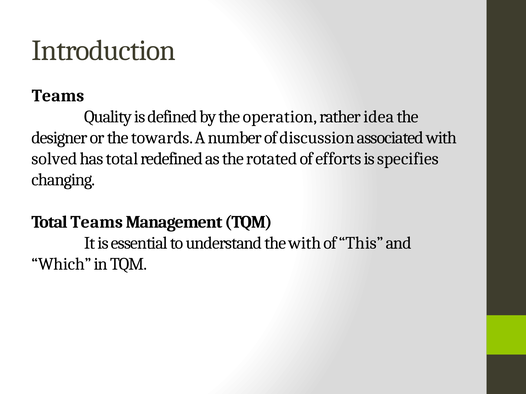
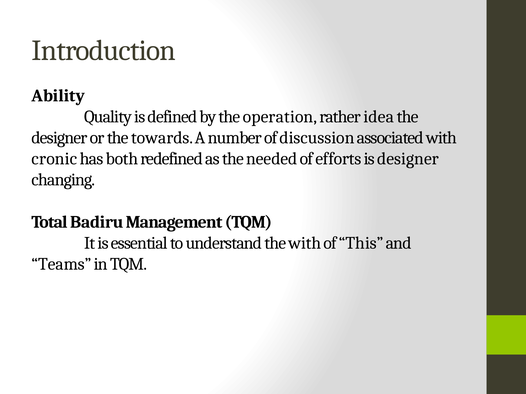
Teams at (58, 96): Teams -> Ability
solved: solved -> cronic
has total: total -> both
rotated: rotated -> needed
is specifies: specifies -> designer
Total Teams: Teams -> Badiru
Which: Which -> Teams
